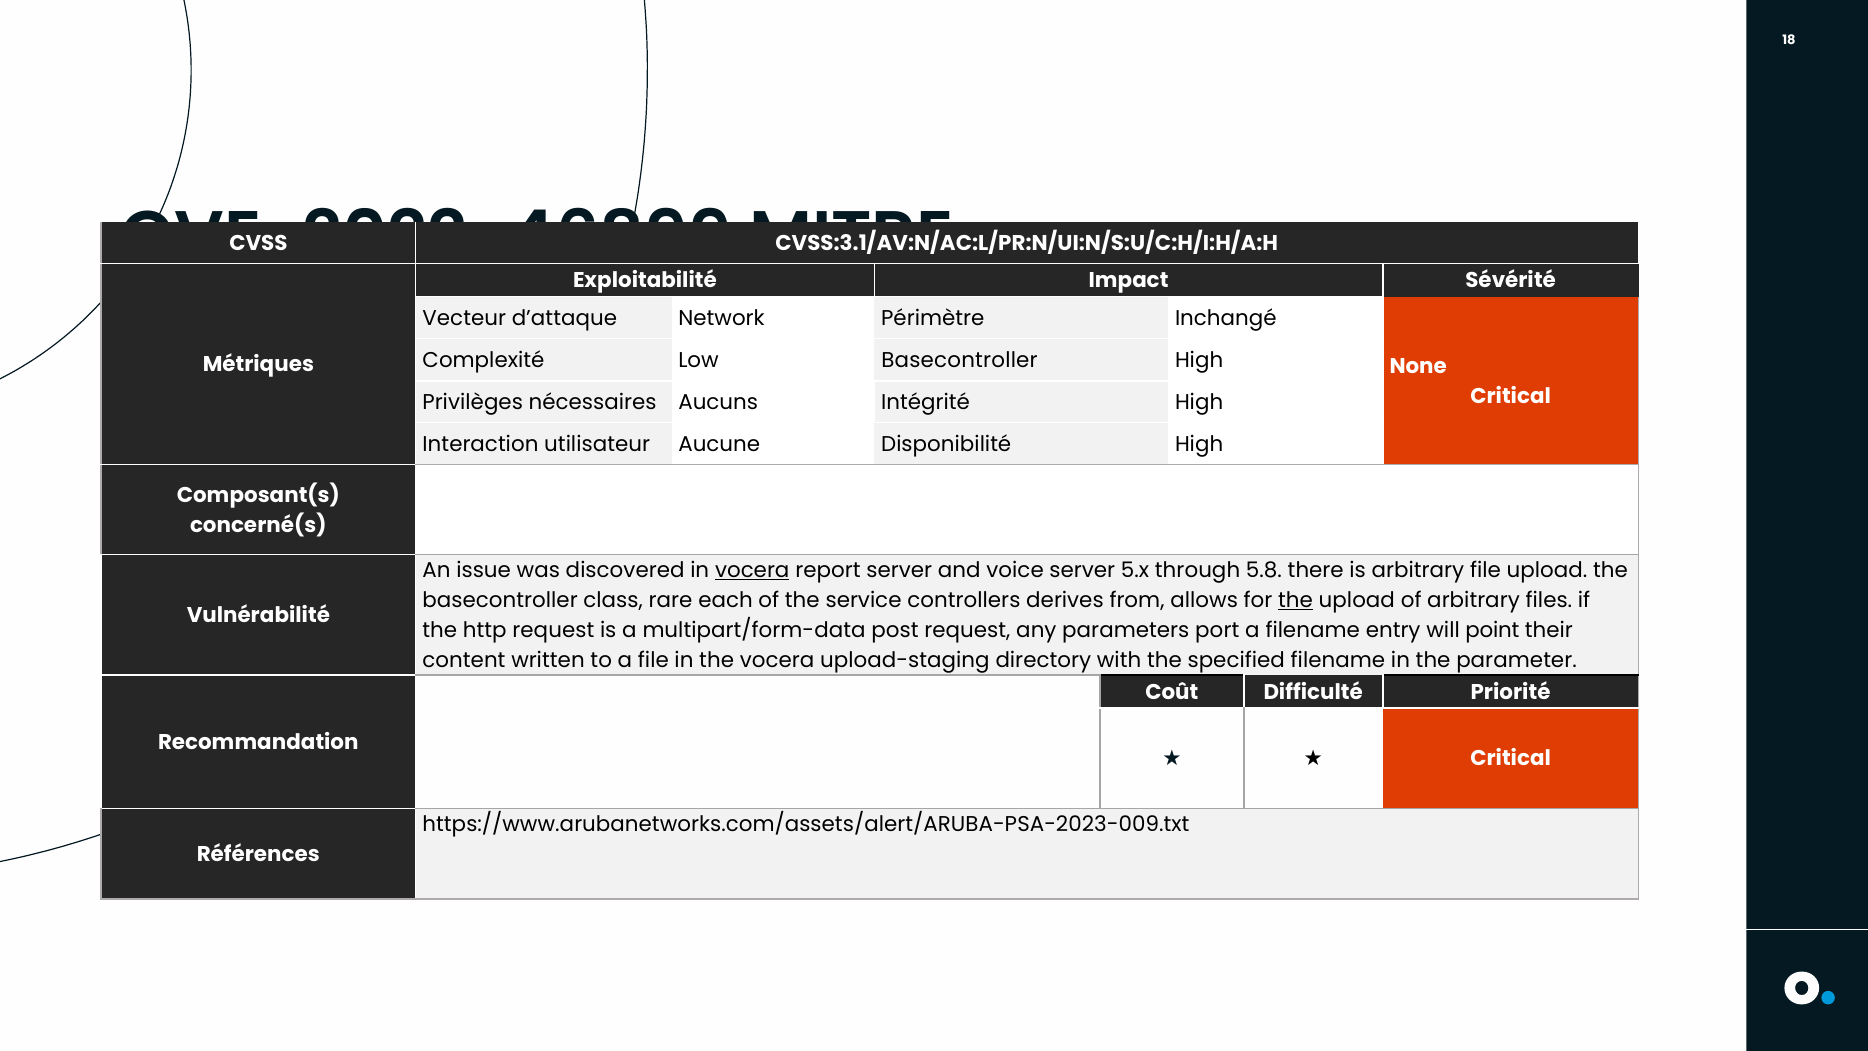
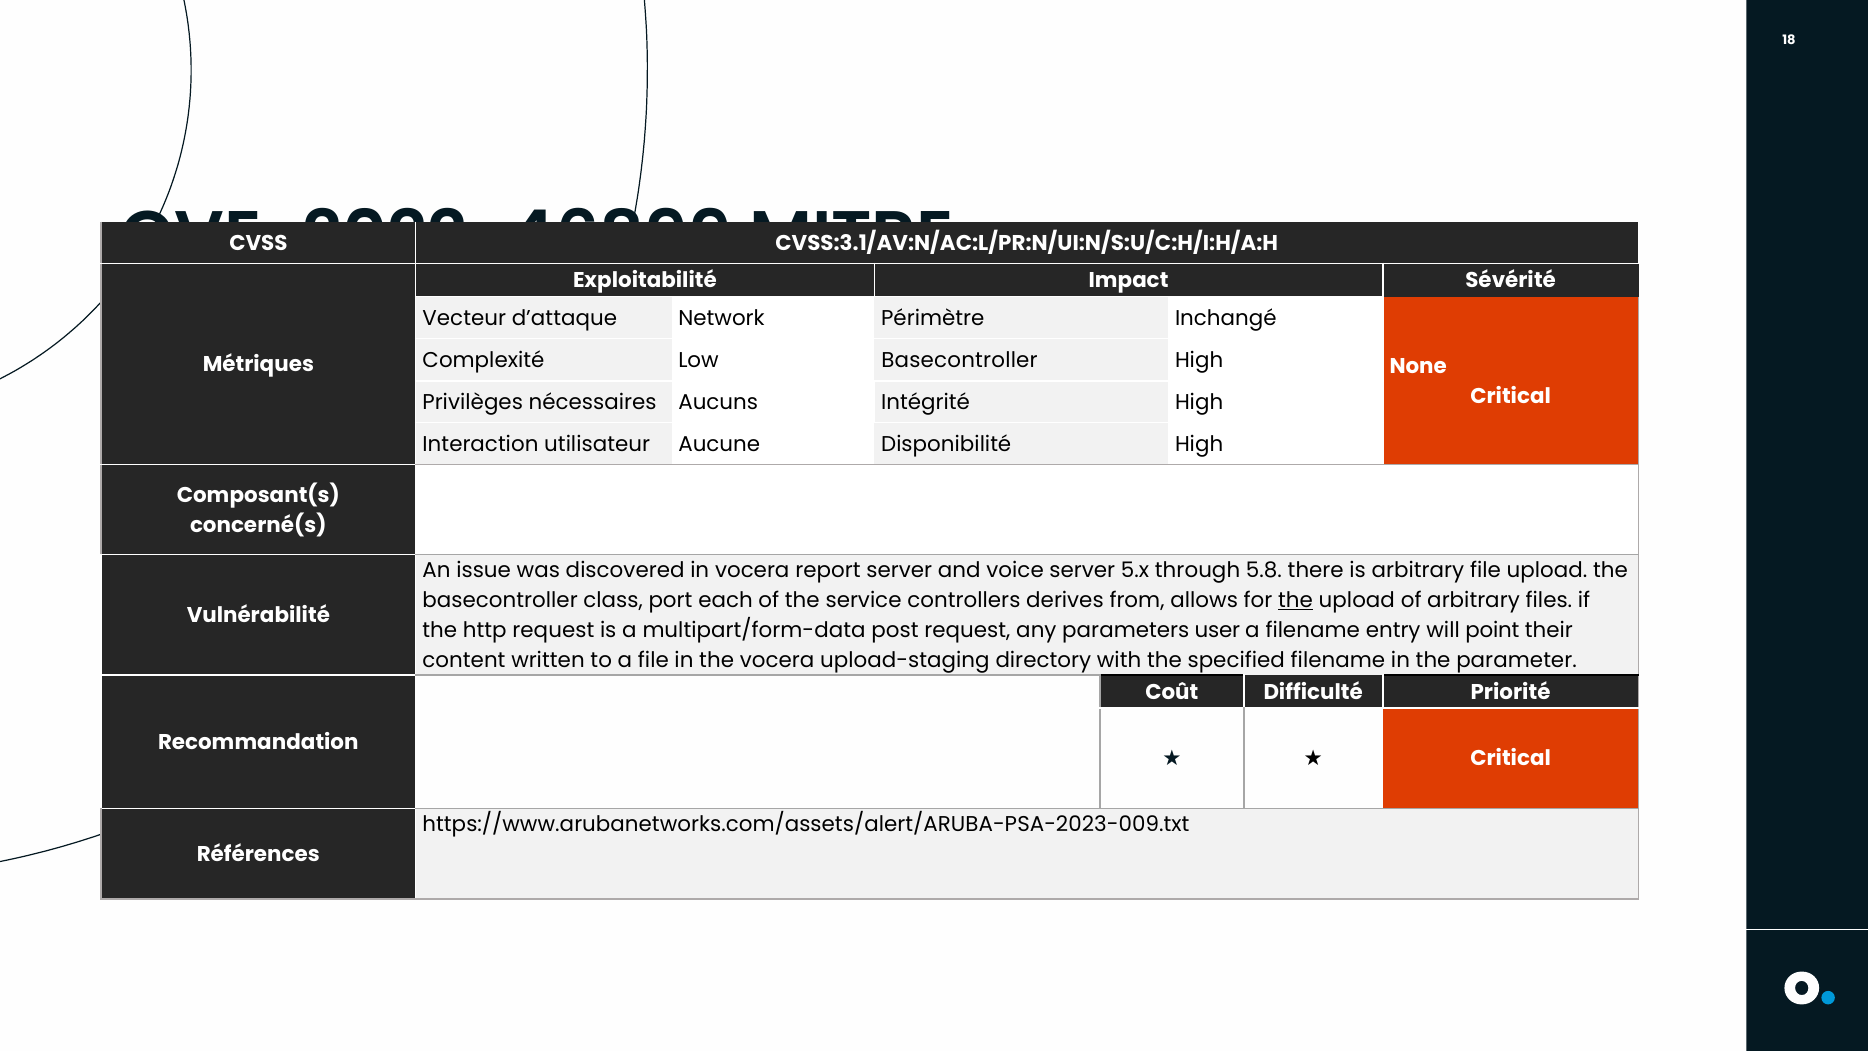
vocera at (752, 570) underline: present -> none
rare: rare -> port
port: port -> user
